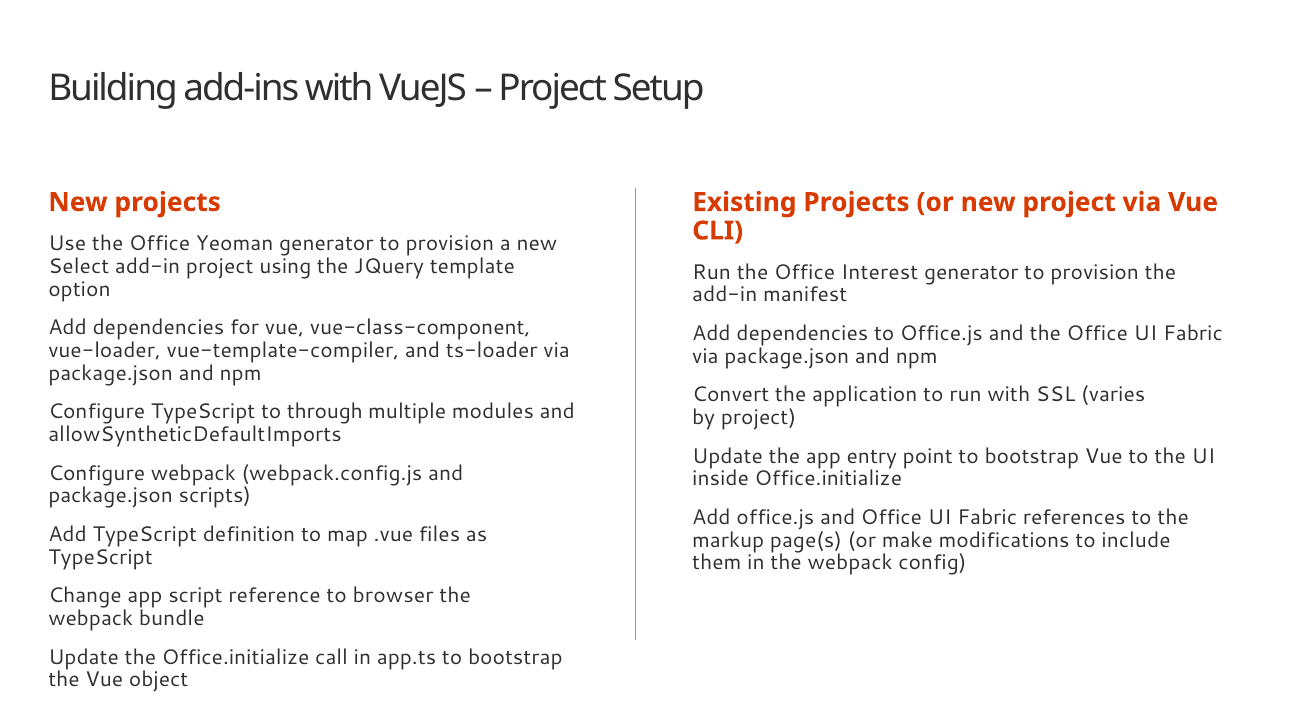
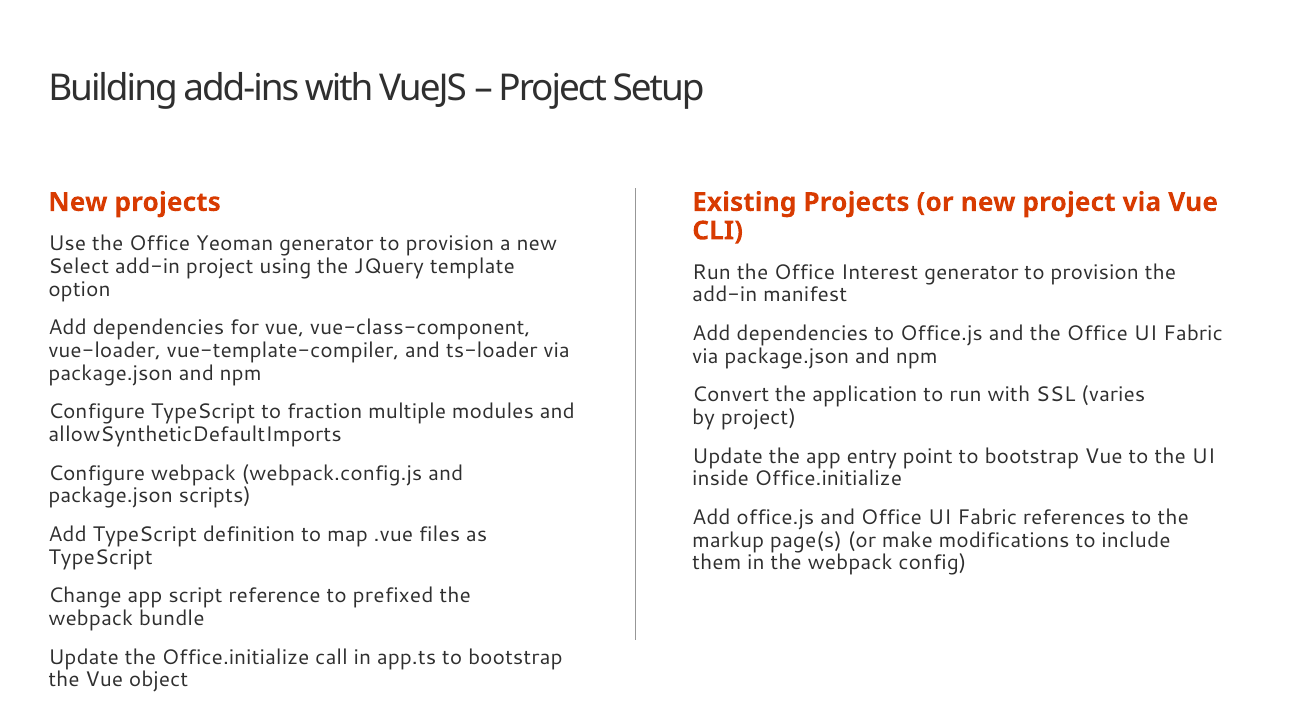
through: through -> fraction
browser: browser -> prefixed
